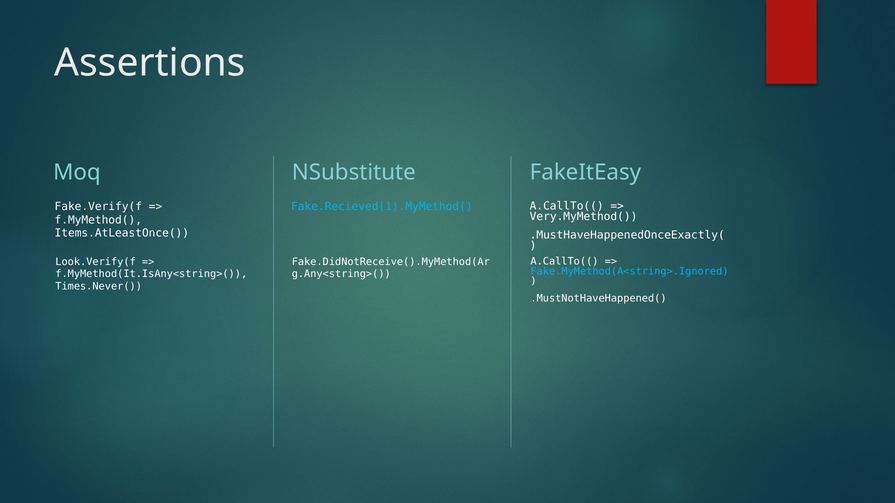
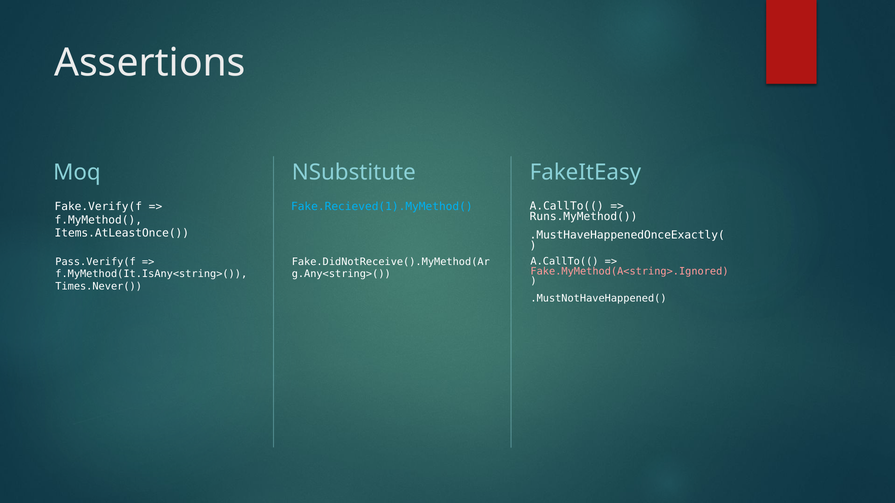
Very.MyMethod(: Very.MyMethod( -> Runs.MyMethod(
Look.Verify(f: Look.Verify(f -> Pass.Verify(f
Fake.MyMethod(A<string>.Ignored colour: light blue -> pink
